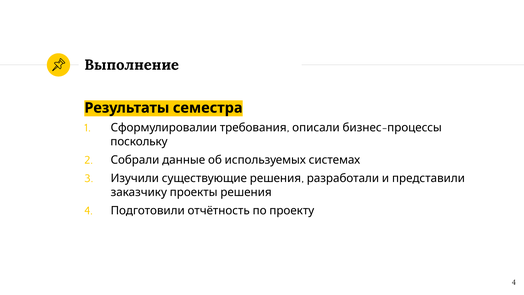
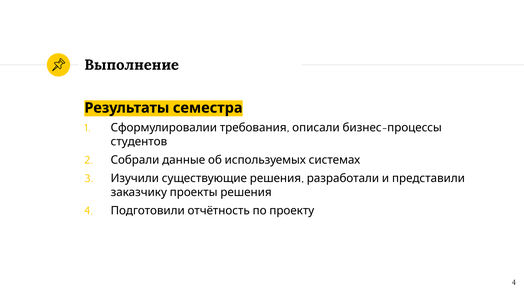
поскольку: поскольку -> студентов
